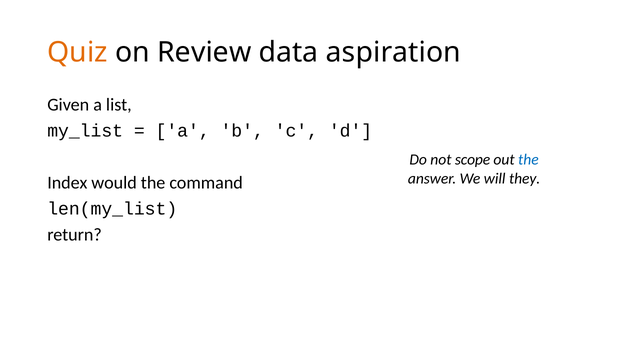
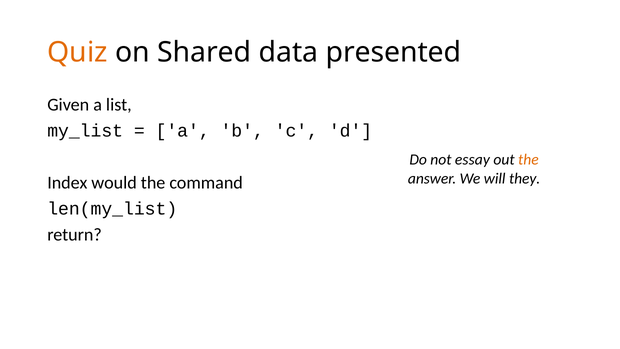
Review: Review -> Shared
aspiration: aspiration -> presented
scope: scope -> essay
the at (528, 160) colour: blue -> orange
